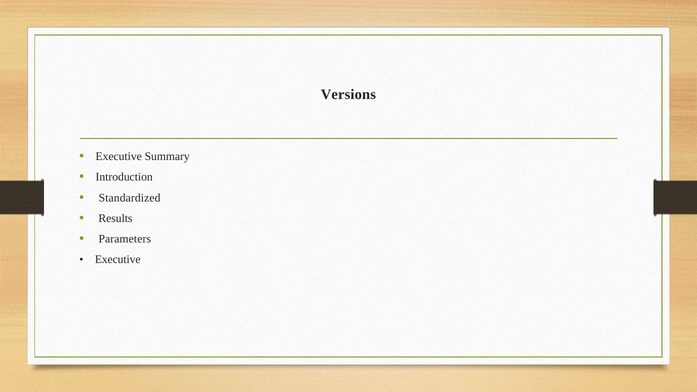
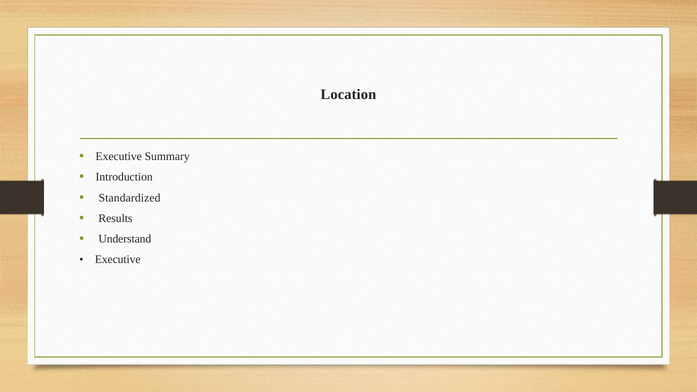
Versions: Versions -> Location
Parameters: Parameters -> Understand
